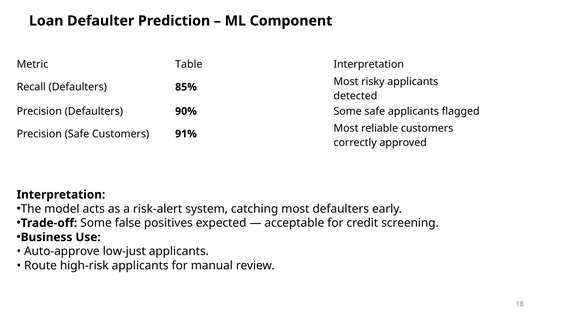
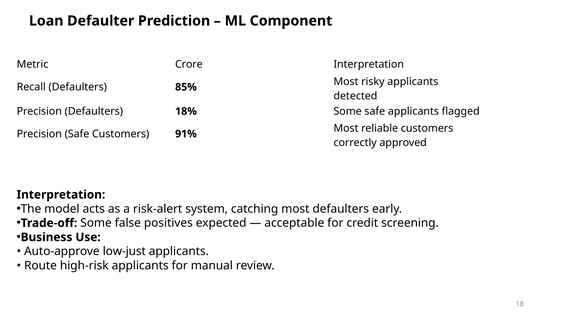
Table: Table -> Crore
90%: 90% -> 18%
